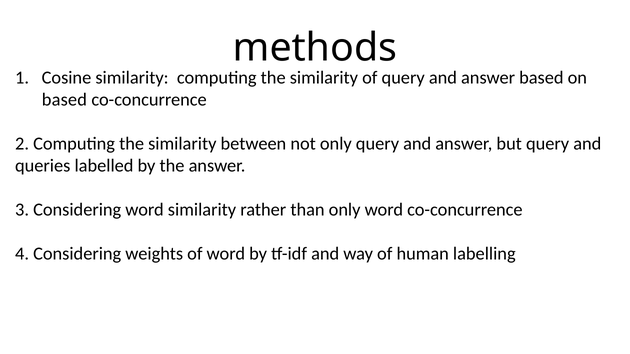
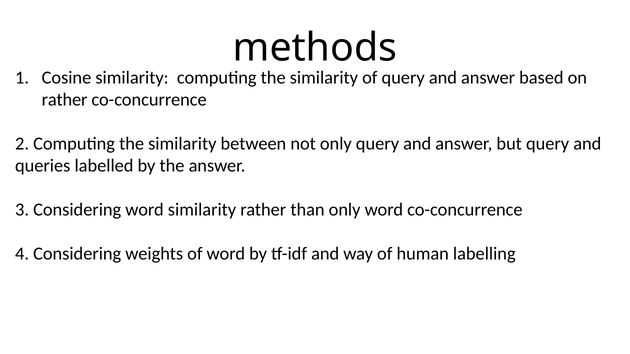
based at (64, 100): based -> rather
